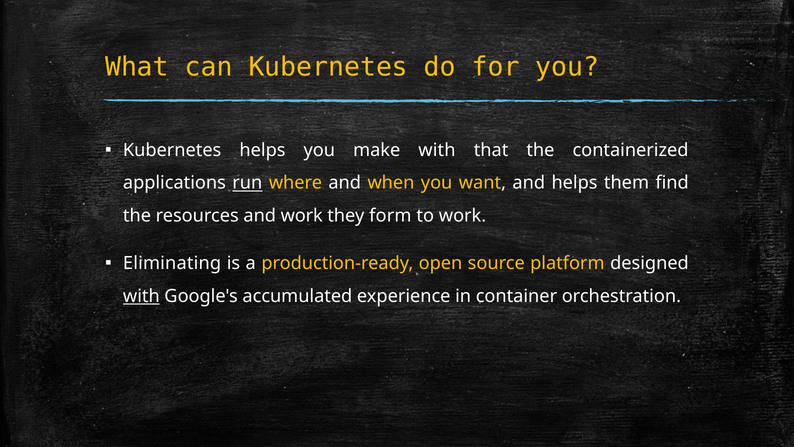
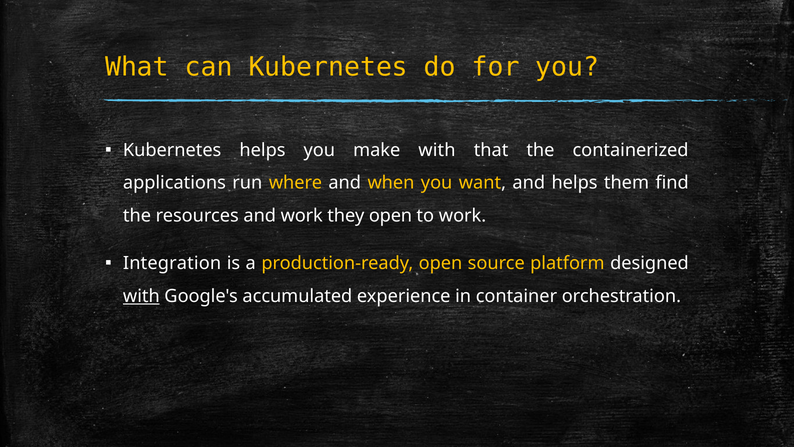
run underline: present -> none
they form: form -> open
Eliminating: Eliminating -> Integration
